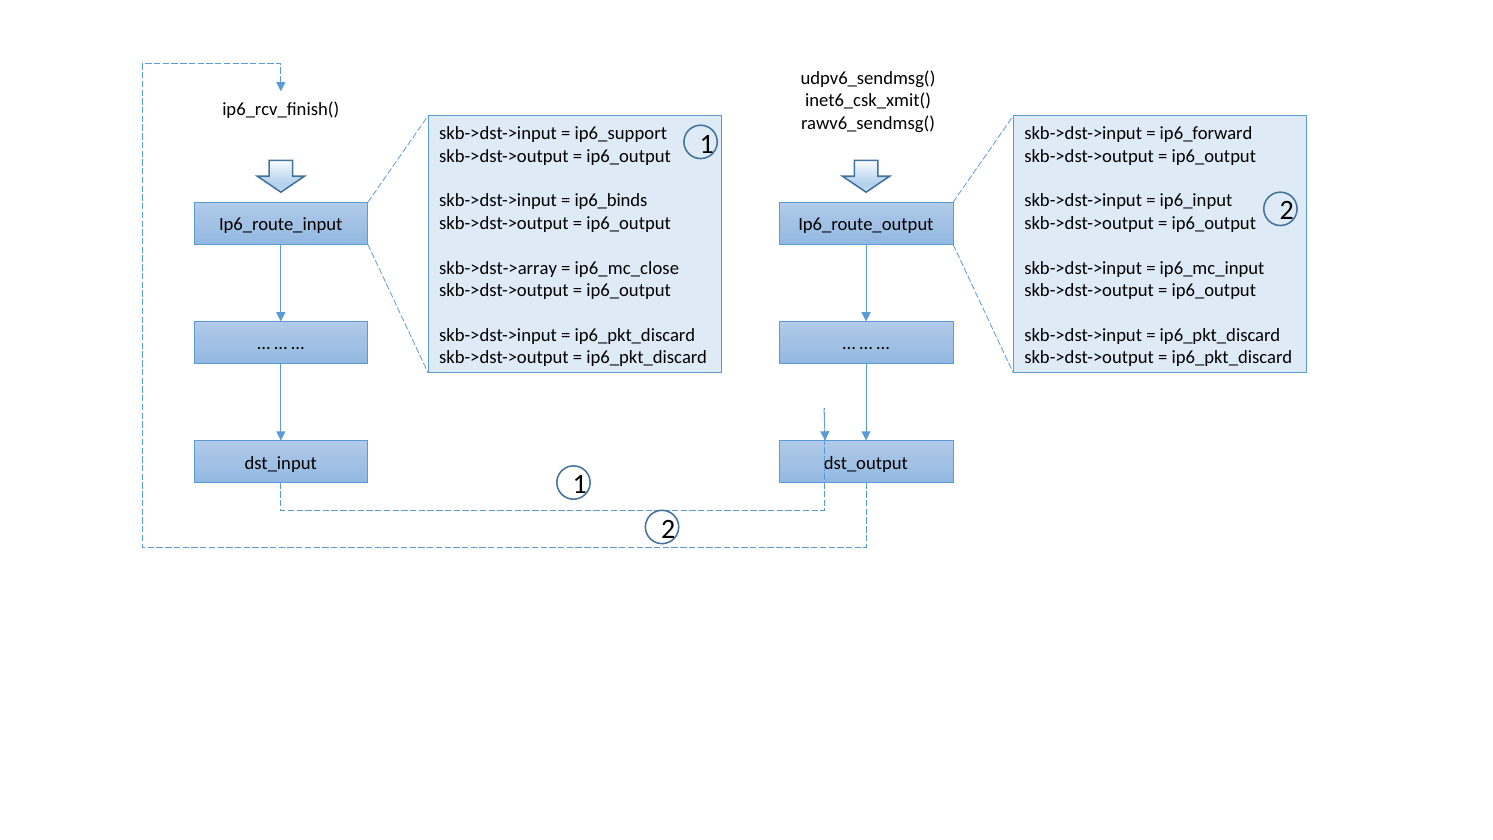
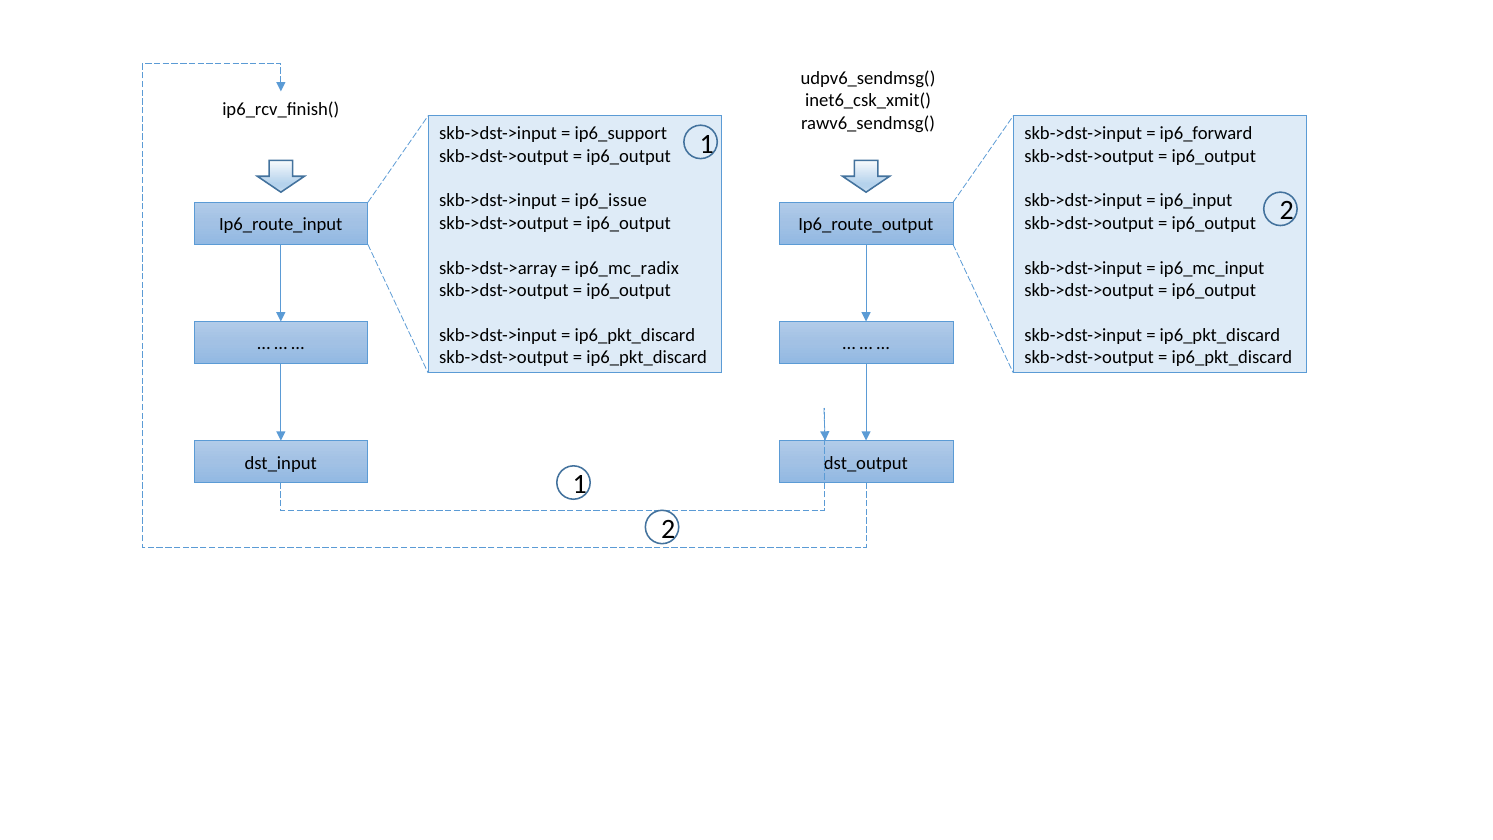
ip6_binds: ip6_binds -> ip6_issue
ip6_mc_close: ip6_mc_close -> ip6_mc_radix
